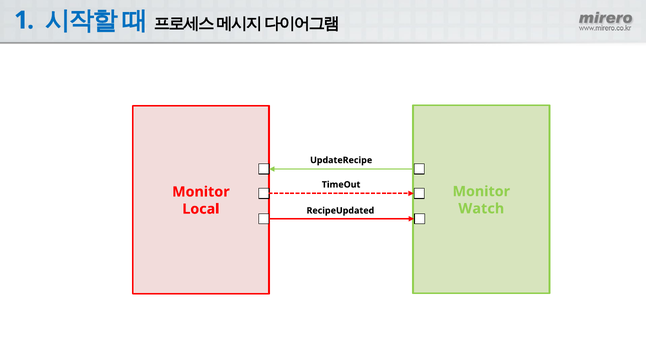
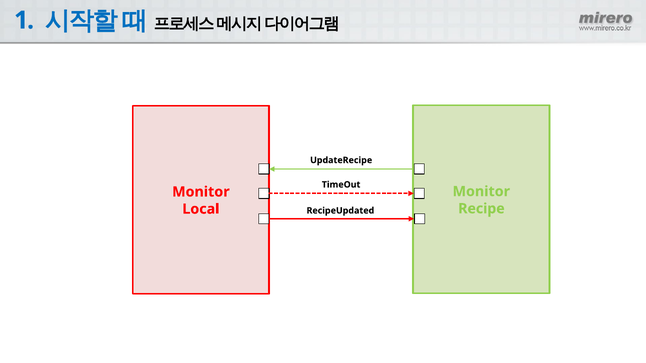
Watch: Watch -> Recipe
